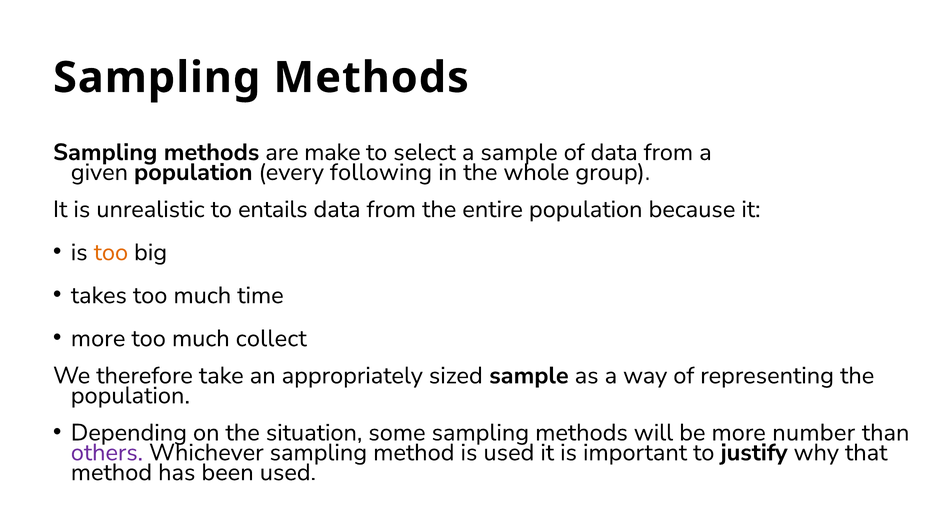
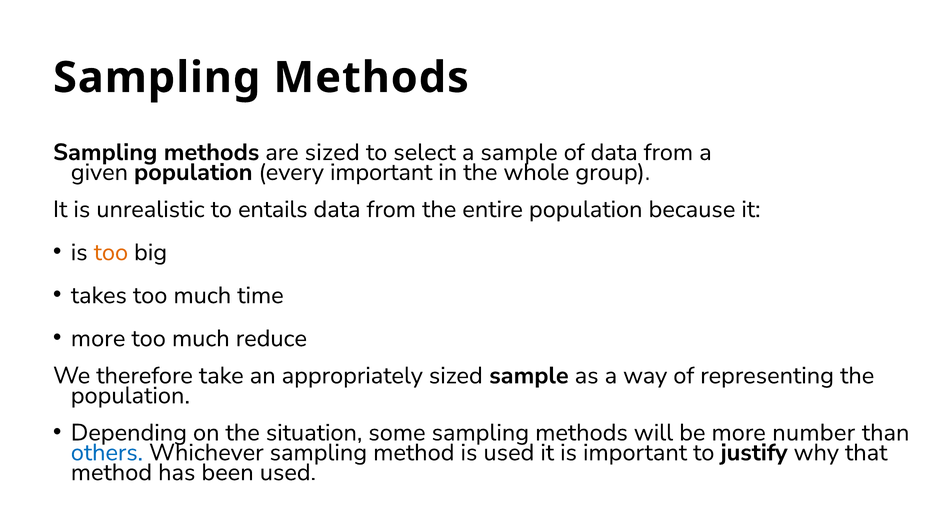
are make: make -> sized
every following: following -> important
collect: collect -> reduce
others colour: purple -> blue
